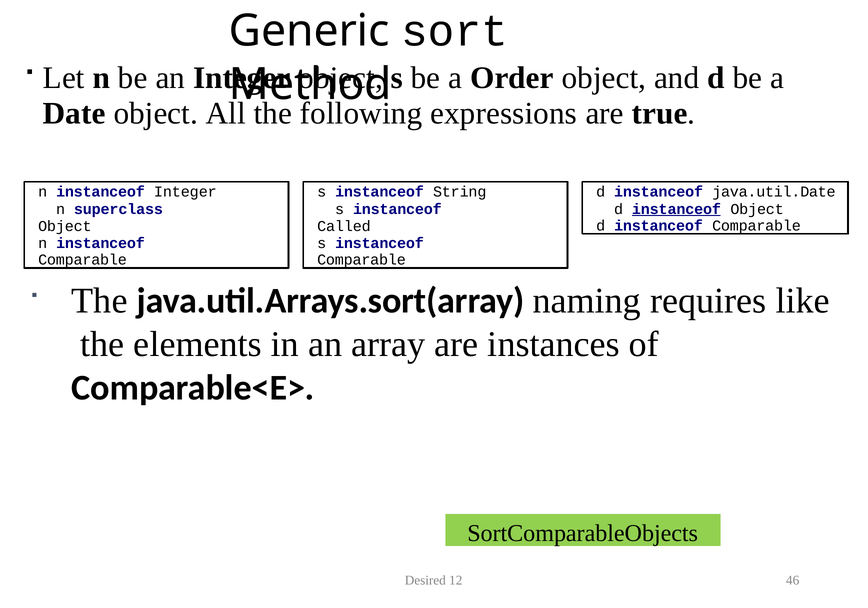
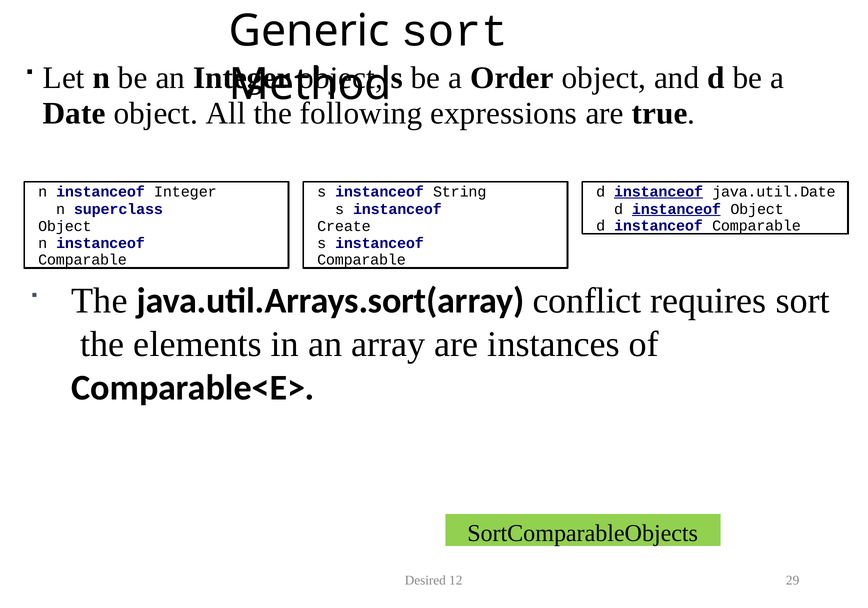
instanceof at (659, 192) underline: none -> present
Called: Called -> Create
naming: naming -> conflict
requires like: like -> sort
46: 46 -> 29
